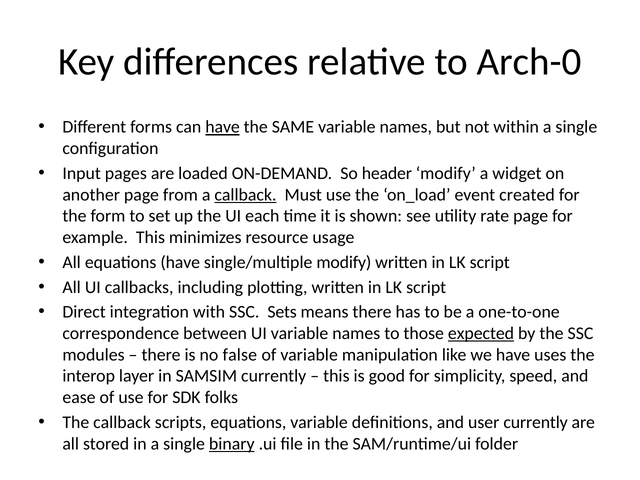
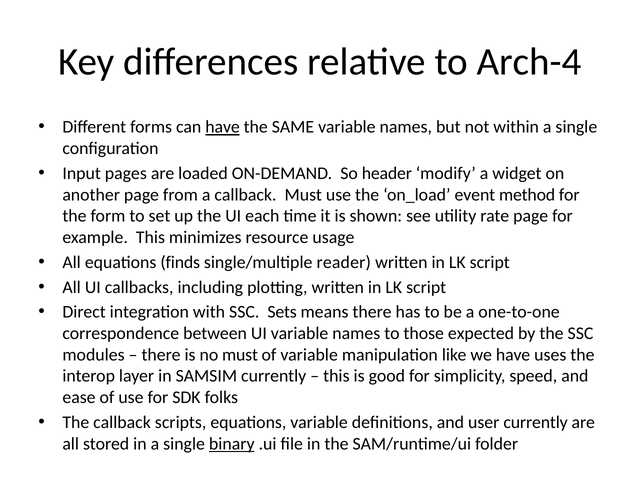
Arch-0: Arch-0 -> Arch-4
callback at (245, 195) underline: present -> none
created: created -> method
equations have: have -> finds
single/multiple modify: modify -> reader
expected underline: present -> none
no false: false -> must
